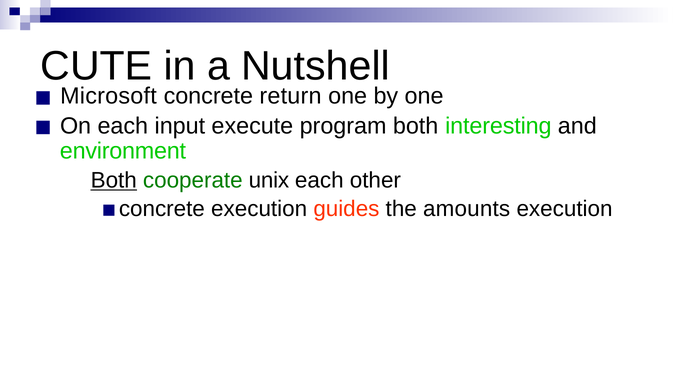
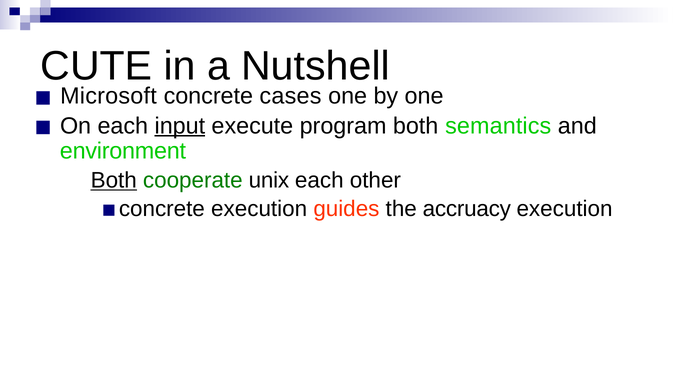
return: return -> cases
input underline: none -> present
interesting: interesting -> semantics
amounts: amounts -> accruacy
